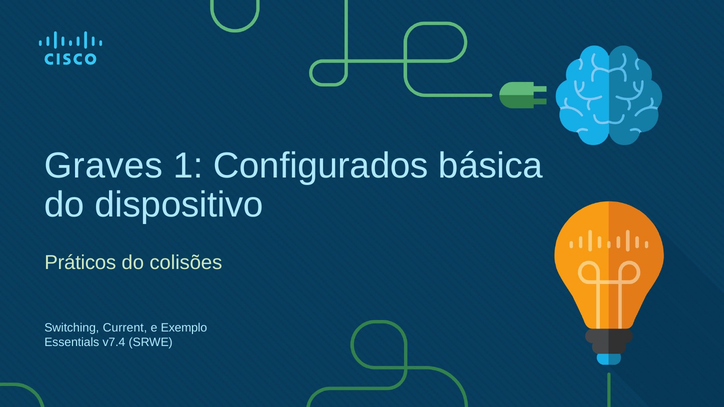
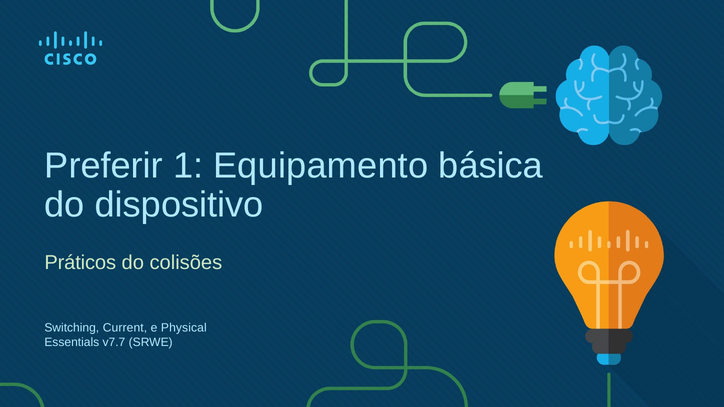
Graves: Graves -> Preferir
Configurados: Configurados -> Equipamento
Exemplo: Exemplo -> Physical
v7.4: v7.4 -> v7.7
